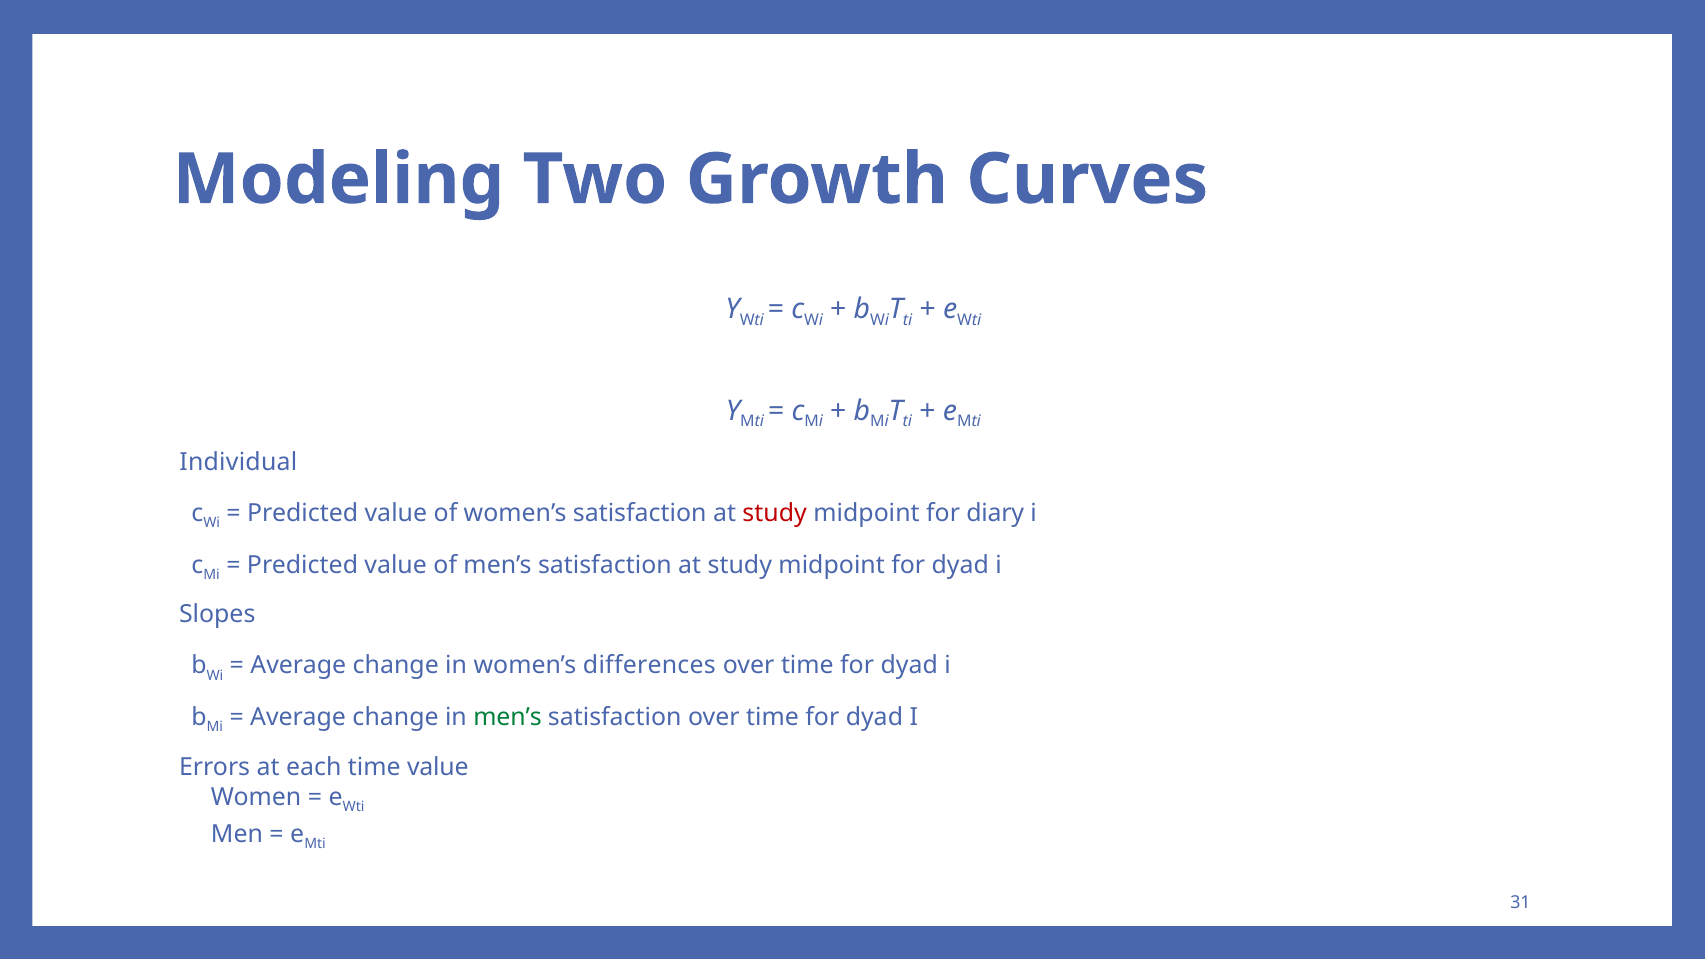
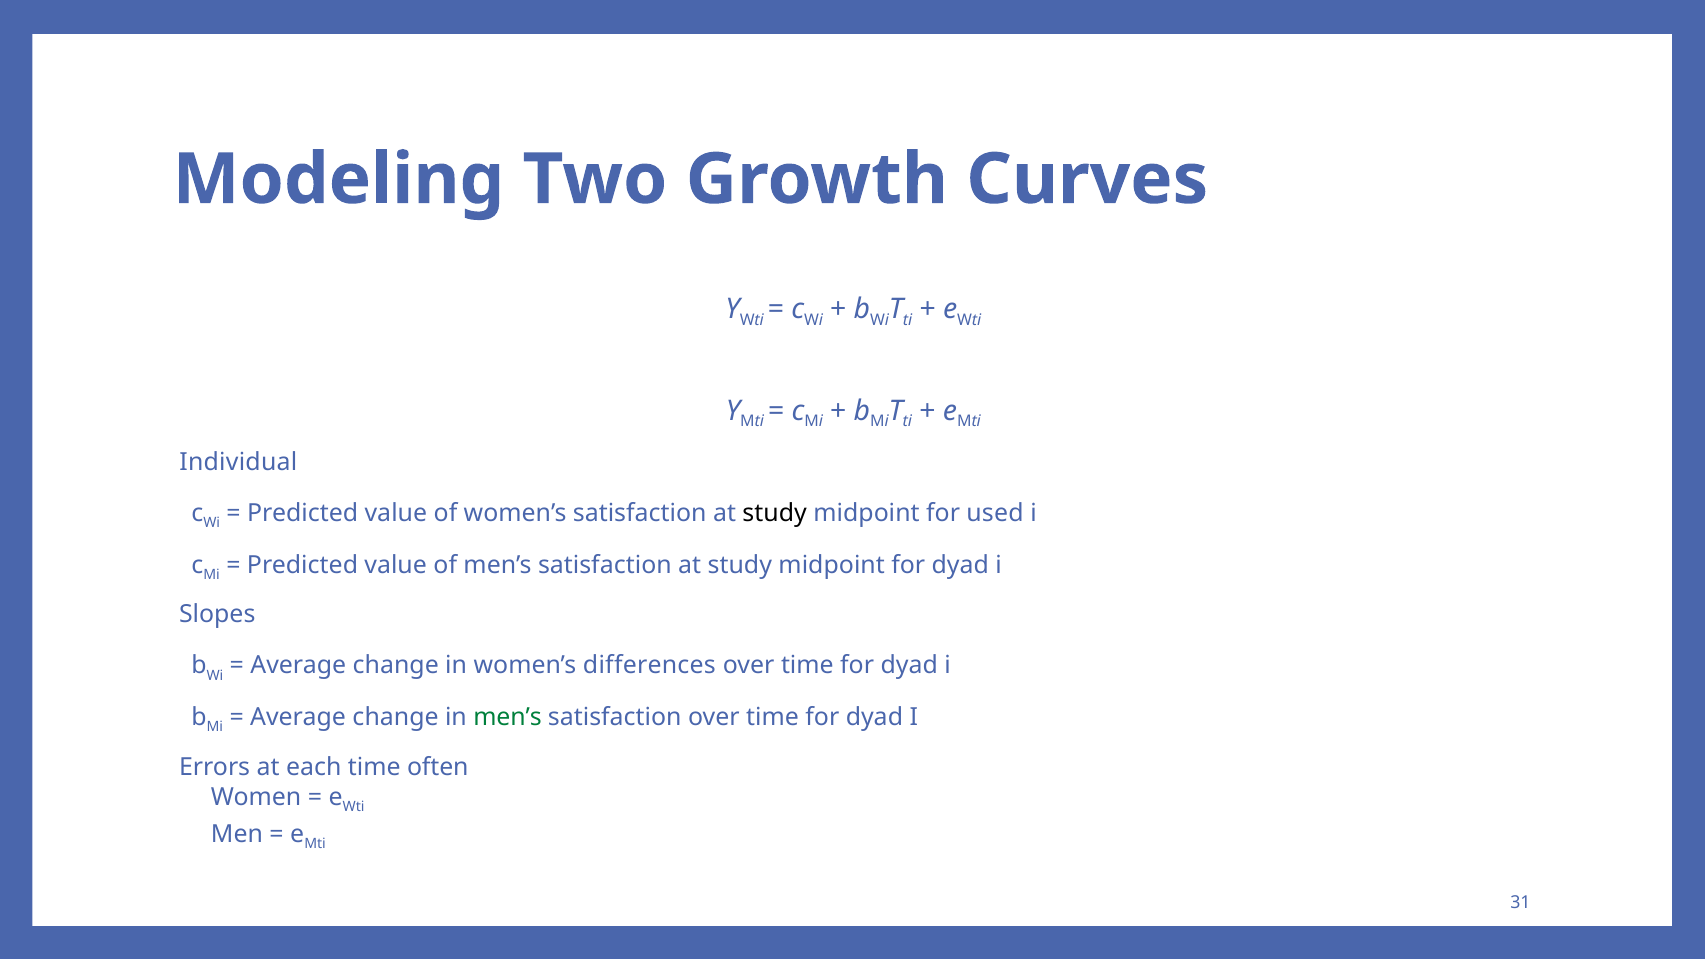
study at (775, 513) colour: red -> black
diary: diary -> used
time value: value -> often
